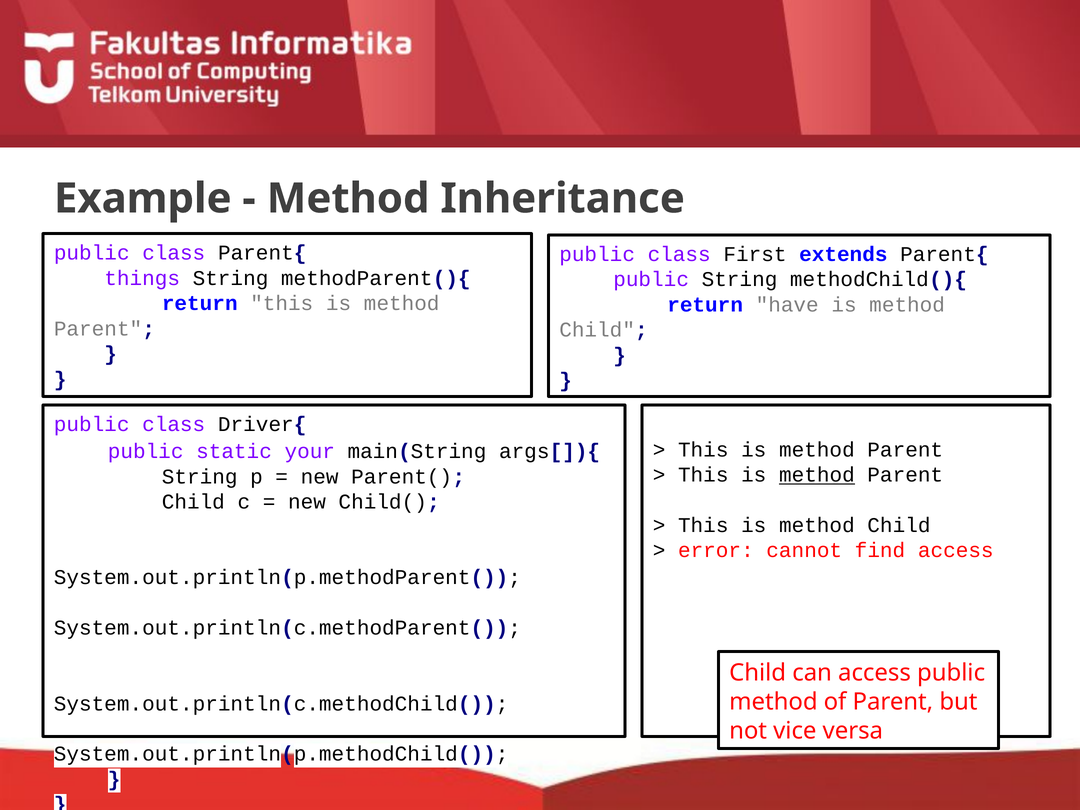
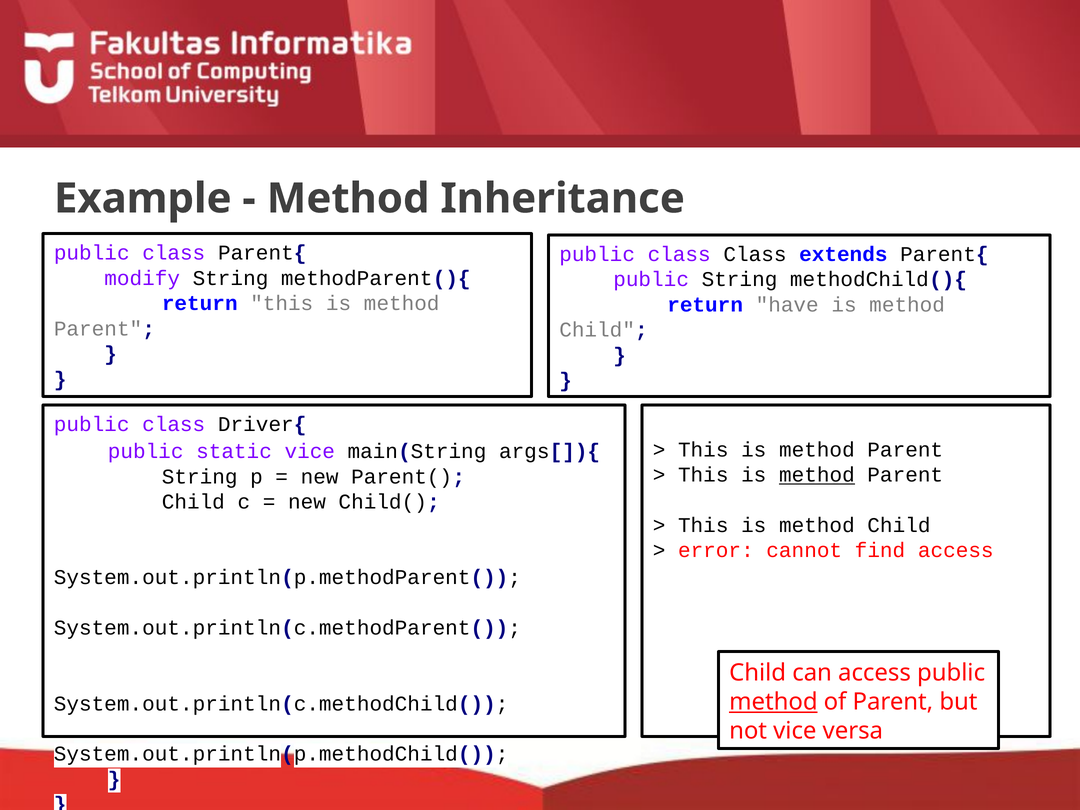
class First: First -> Class
things: things -> modify
static your: your -> vice
method at (773, 702) underline: none -> present
